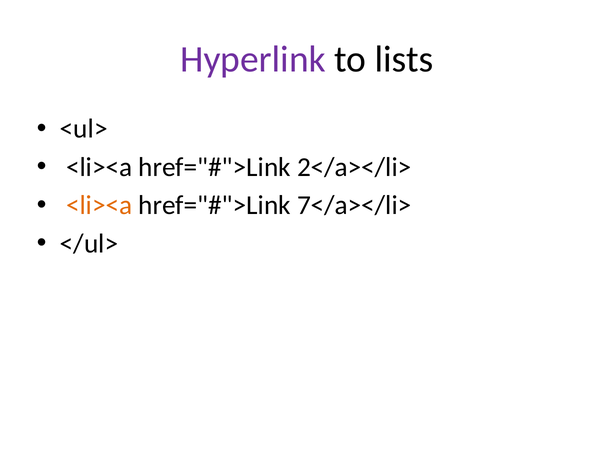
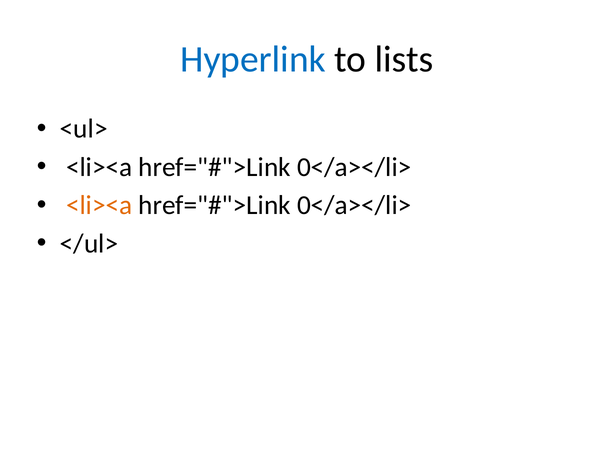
Hyperlink colour: purple -> blue
2</a></li> at (354, 167): 2</a></li> -> 0</a></li>
7</a></li> at (354, 205): 7</a></li> -> 0</a></li>
